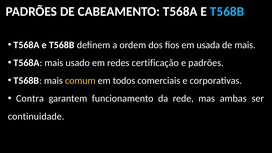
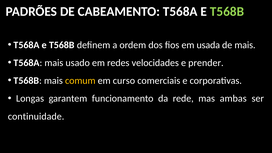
T568B at (227, 11) colour: light blue -> light green
certificação: certificação -> velocidades
e padrões: padrões -> prender
todos: todos -> curso
Contra: Contra -> Longas
